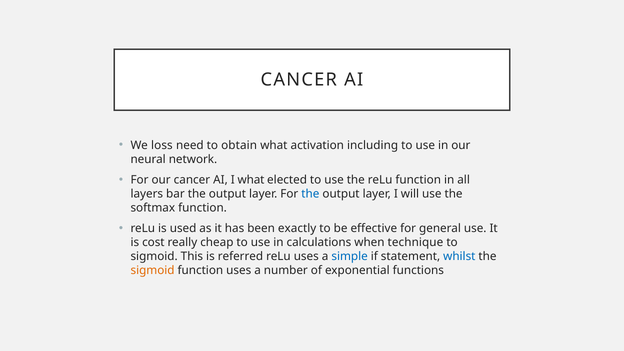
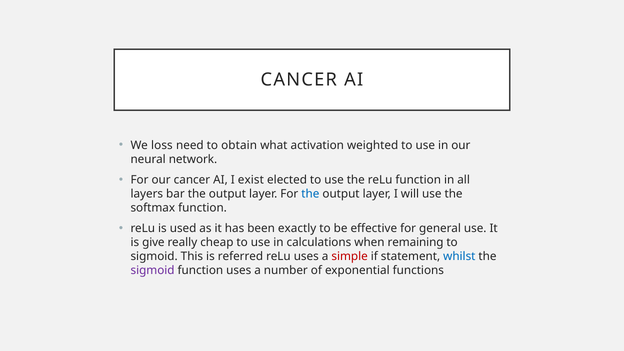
including: including -> weighted
I what: what -> exist
cost: cost -> give
technique: technique -> remaining
simple colour: blue -> red
sigmoid at (153, 271) colour: orange -> purple
